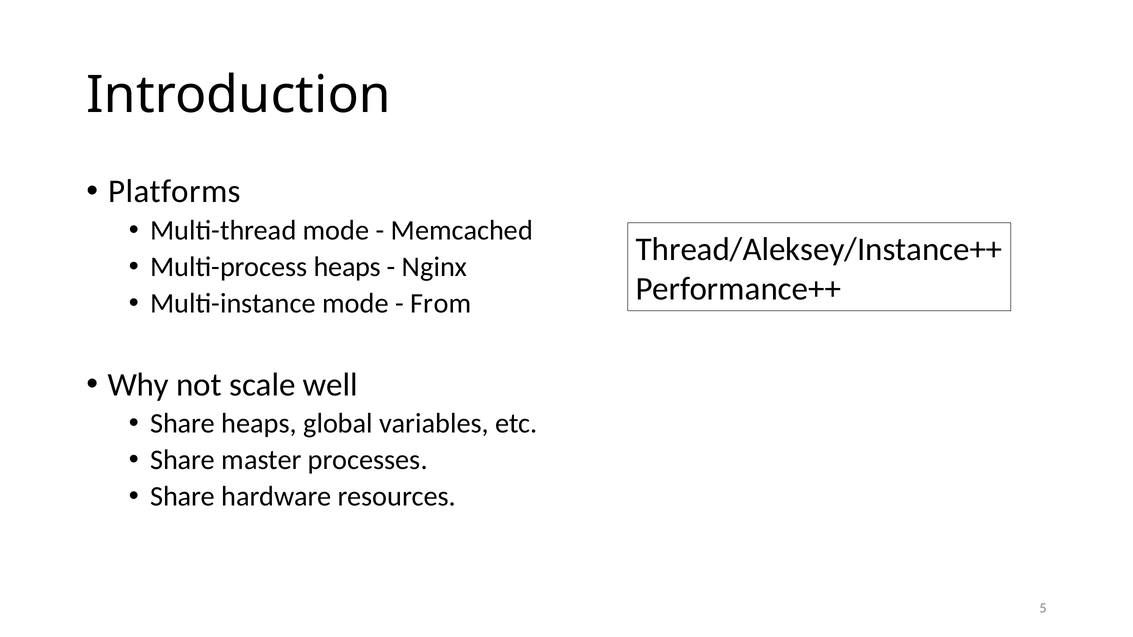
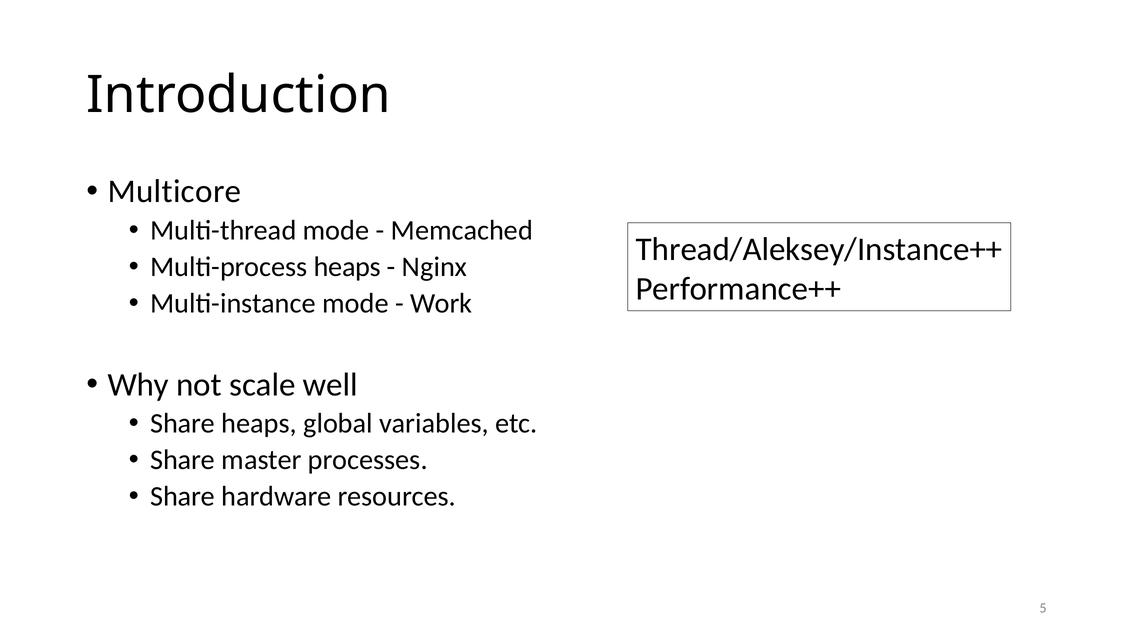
Platforms: Platforms -> Multicore
From: From -> Work
